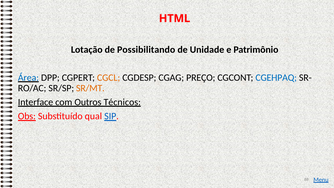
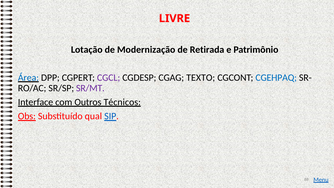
HTML: HTML -> LIVRE
Possibilitando: Possibilitando -> Modernização
Unidade: Unidade -> Retirada
CGCL colour: orange -> purple
PREÇO: PREÇO -> TEXTO
SR/MT colour: orange -> purple
